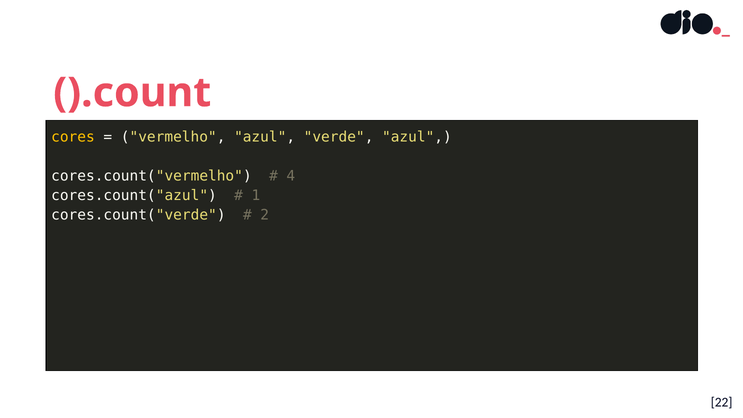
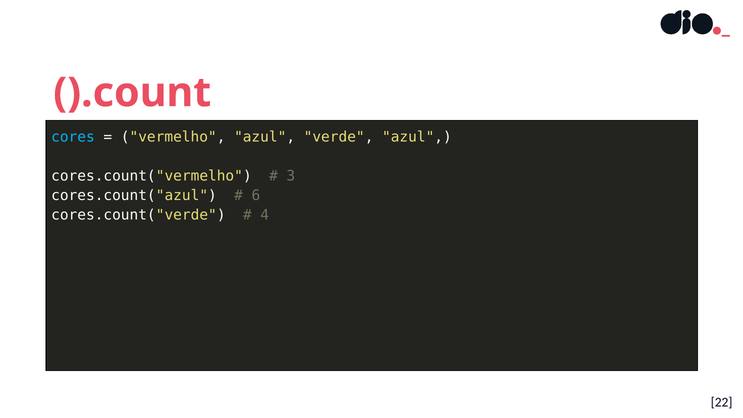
cores colour: yellow -> light blue
4: 4 -> 3
1: 1 -> 6
2: 2 -> 4
